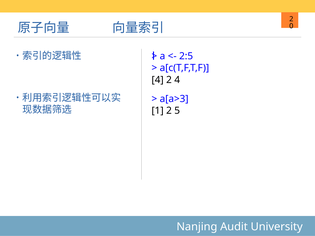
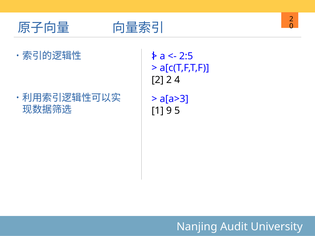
4 at (158, 80): 4 -> 2
1 2: 2 -> 9
